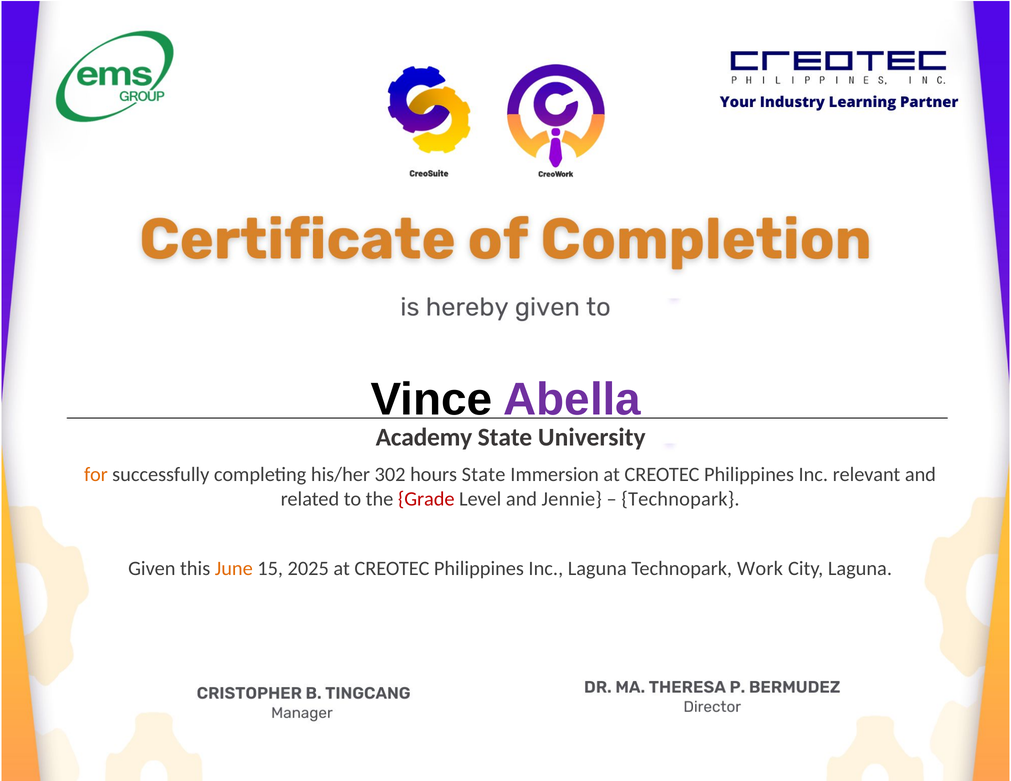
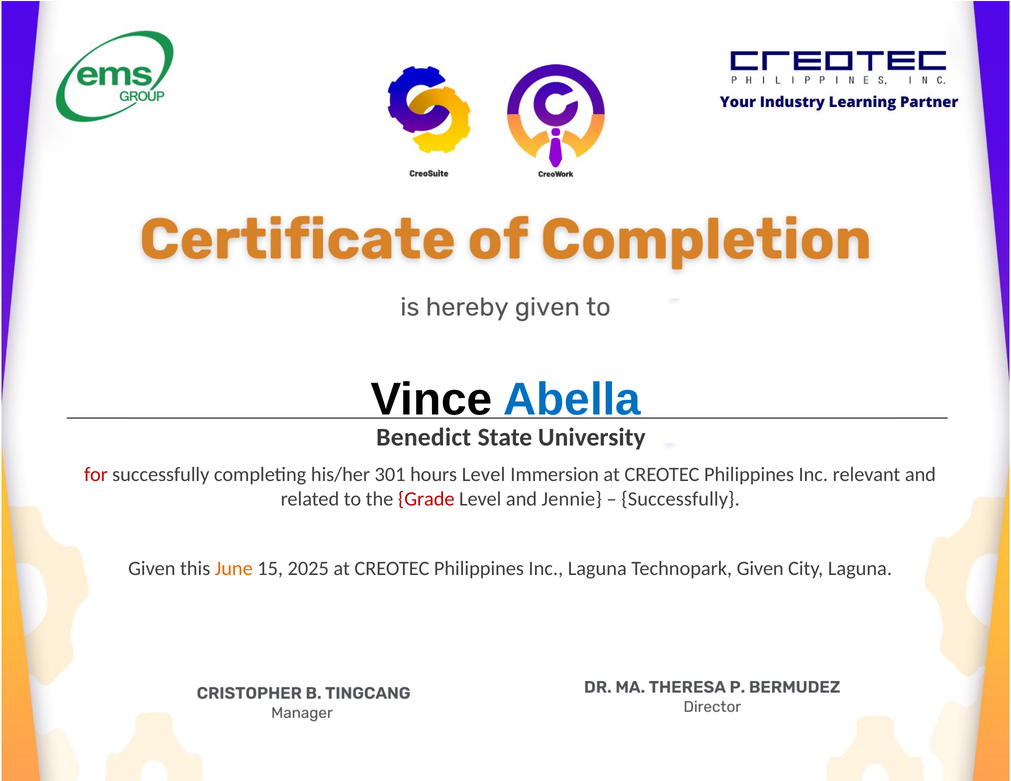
Abella colour: purple -> blue
Academy: Academy -> Benedict
for colour: orange -> red
302: 302 -> 301
hours State: State -> Level
Technopark at (680, 499): Technopark -> Successfully
Technopark Work: Work -> Given
